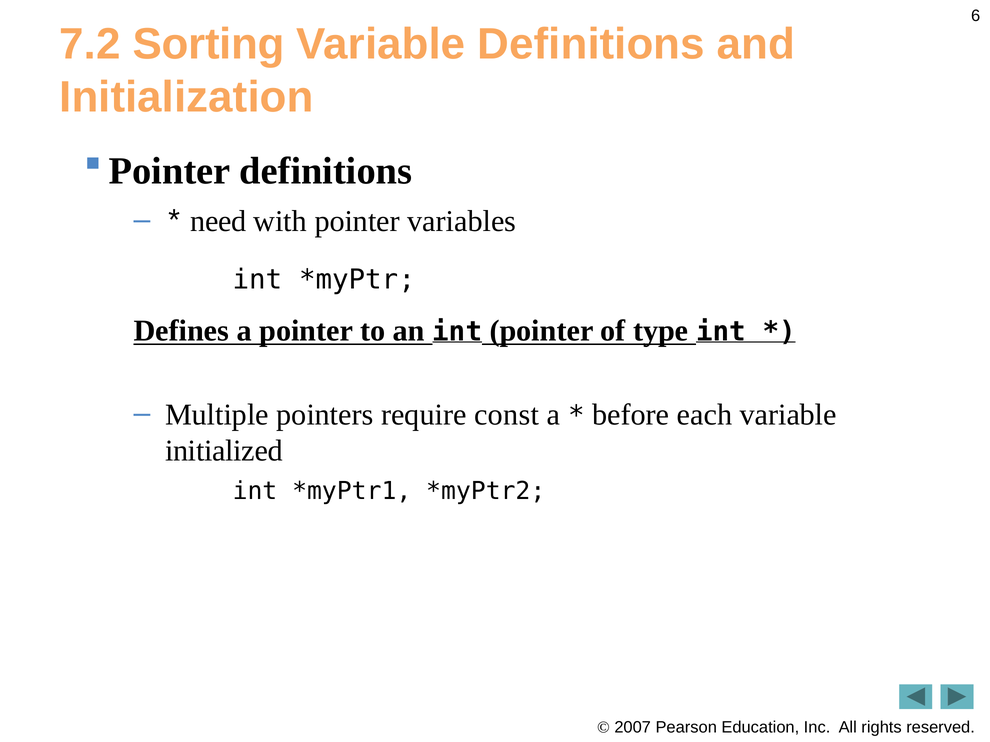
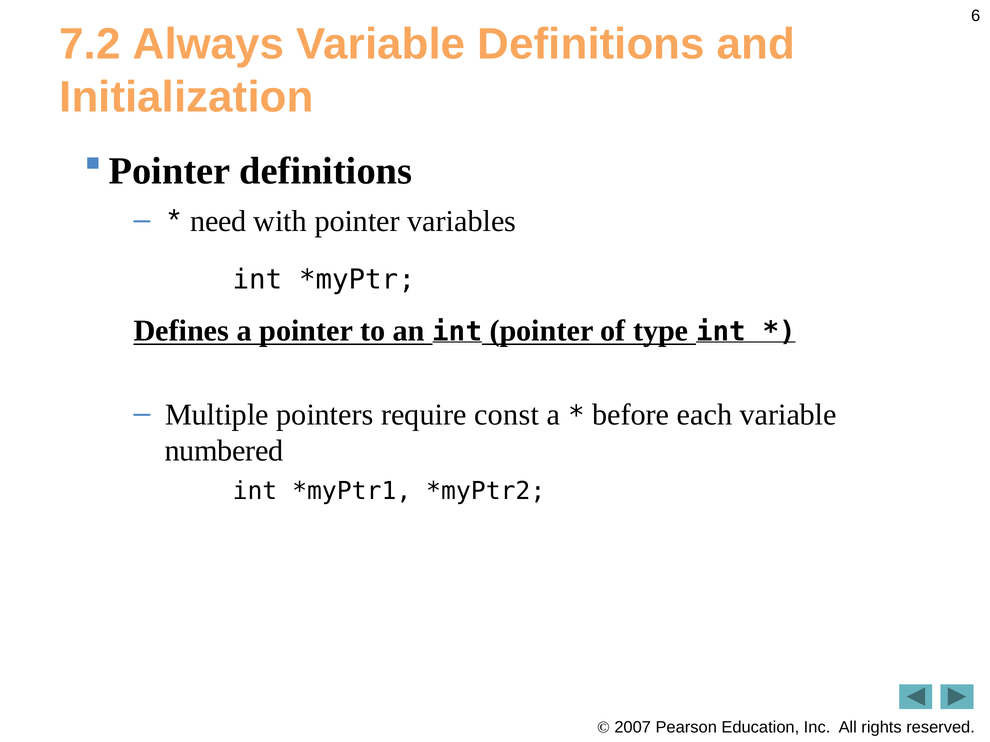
Sorting: Sorting -> Always
initialized: initialized -> numbered
